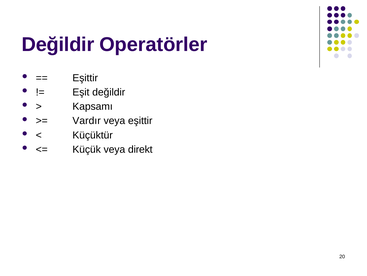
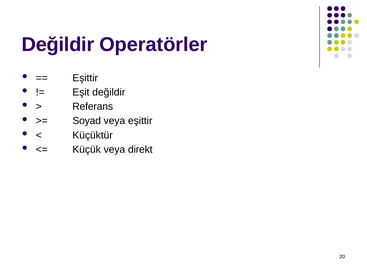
Kapsamı: Kapsamı -> Referans
Vardır: Vardır -> Soyad
